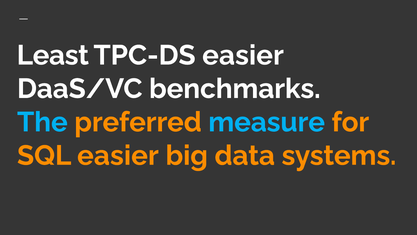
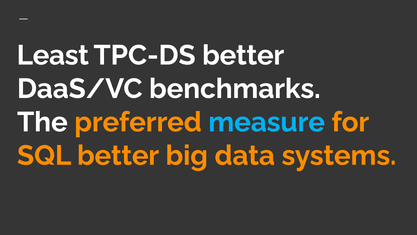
TPC-DS easier: easier -> better
The colour: light blue -> white
SQL easier: easier -> better
